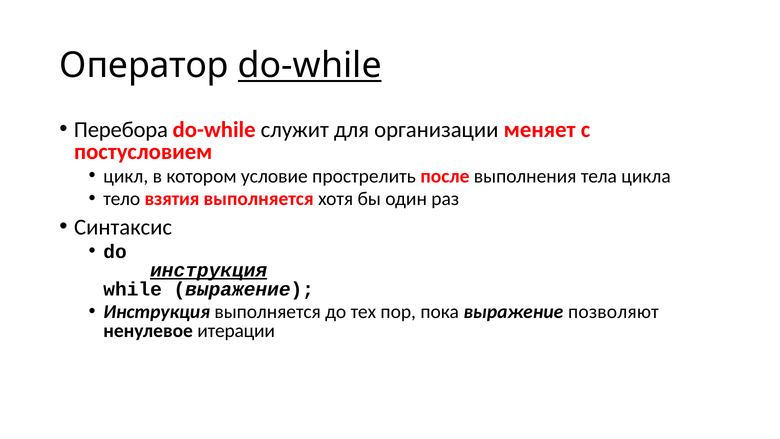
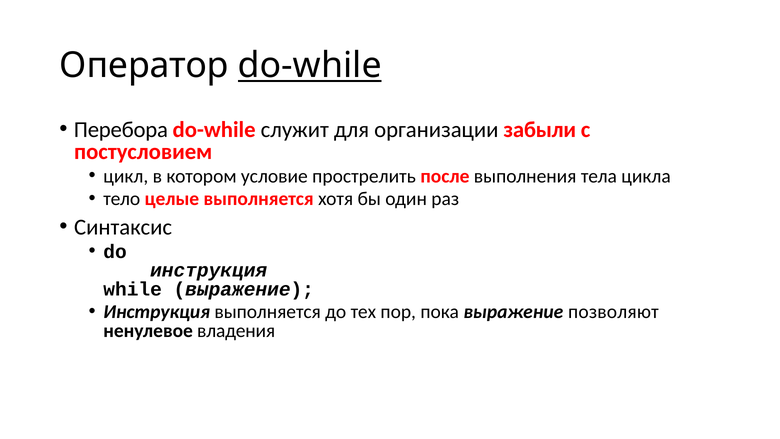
меняет: меняет -> забыли
взятия: взятия -> целые
инструкция at (209, 270) underline: present -> none
итерации: итерации -> владения
